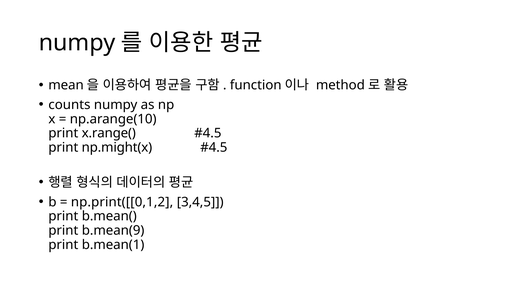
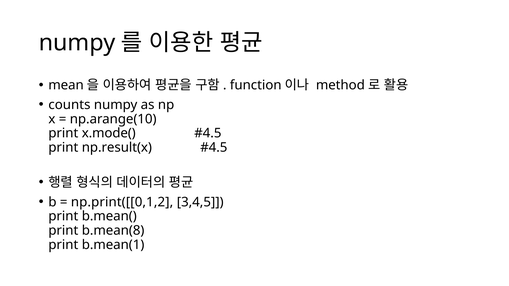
x.range(: x.range( -> x.mode(
np.might(x: np.might(x -> np.result(x
b.mean(9: b.mean(9 -> b.mean(8
